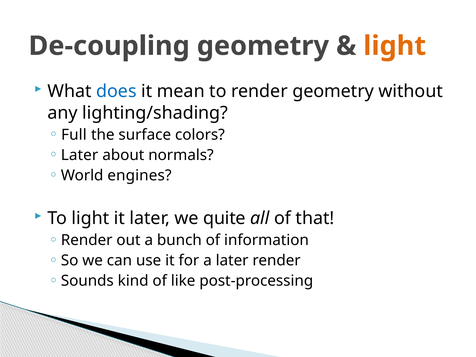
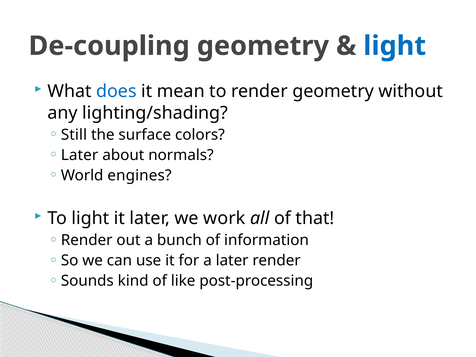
light at (395, 46) colour: orange -> blue
Full: Full -> Still
quite: quite -> work
